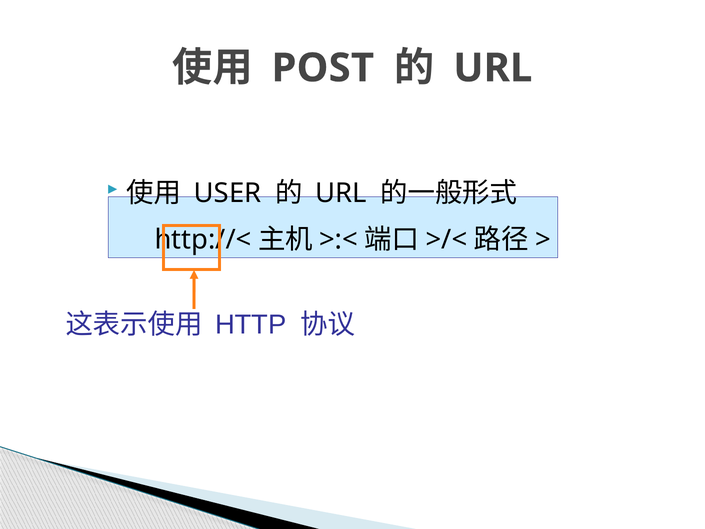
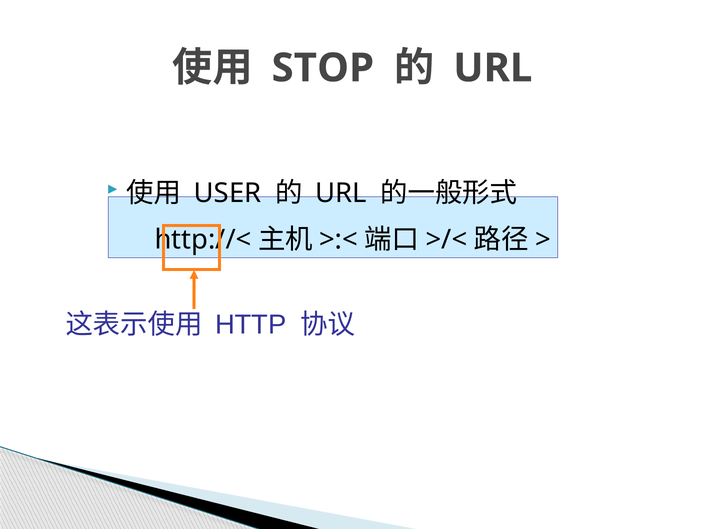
POST: POST -> STOP
